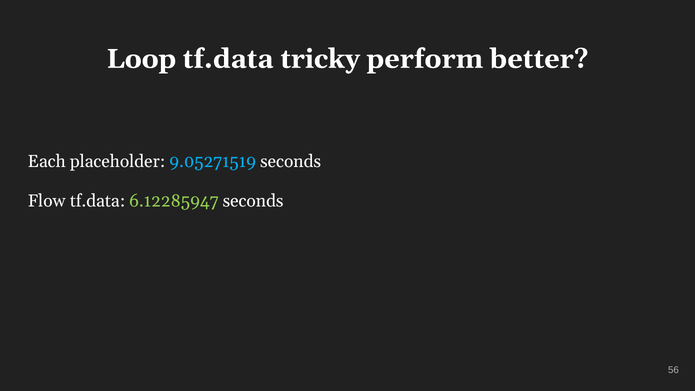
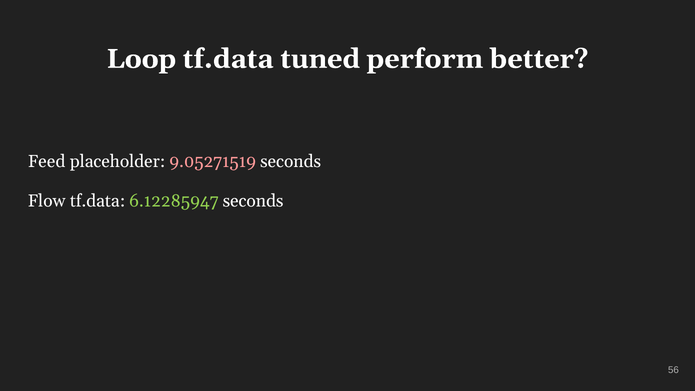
tricky: tricky -> tuned
Each: Each -> Feed
9.05271519 colour: light blue -> pink
